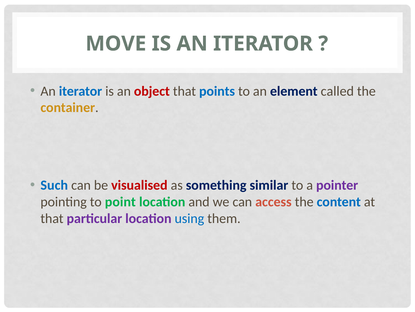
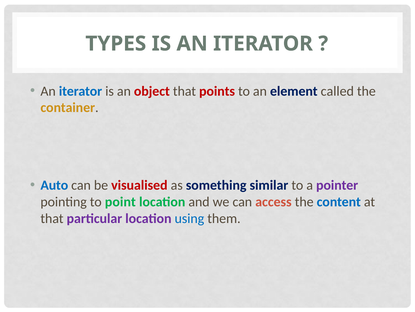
MOVE: MOVE -> TYPES
points colour: blue -> red
Such: Such -> Auto
